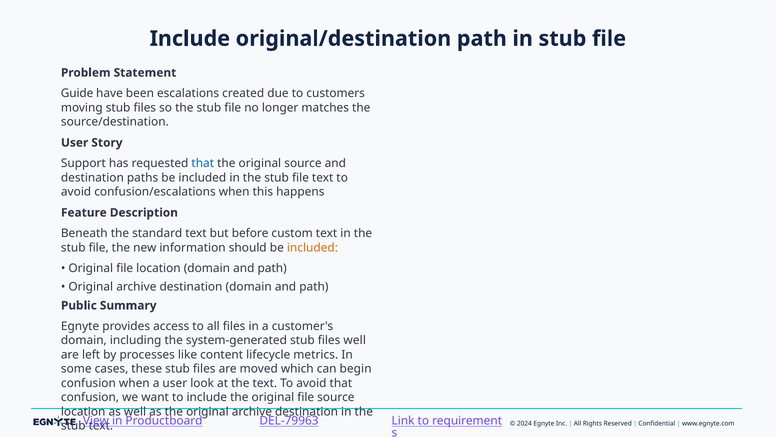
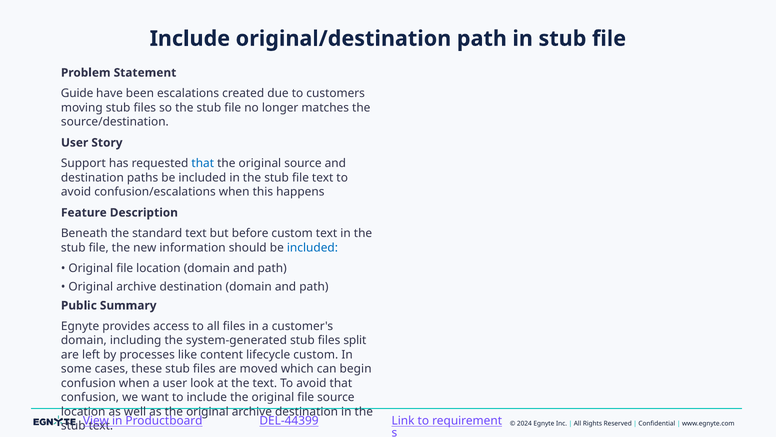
included at (312, 247) colour: orange -> blue
files well: well -> split
lifecycle metrics: metrics -> custom
DEL-79963: DEL-79963 -> DEL-44399
